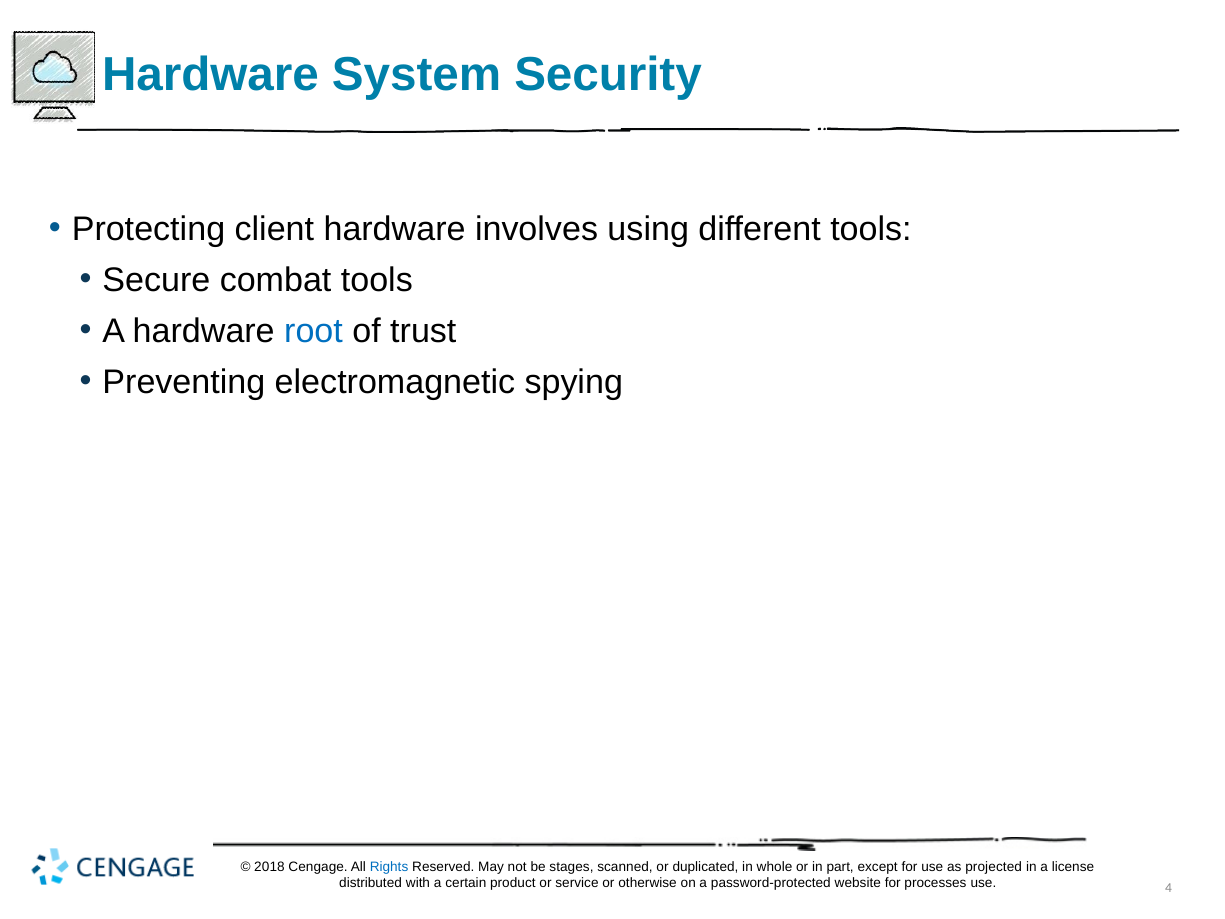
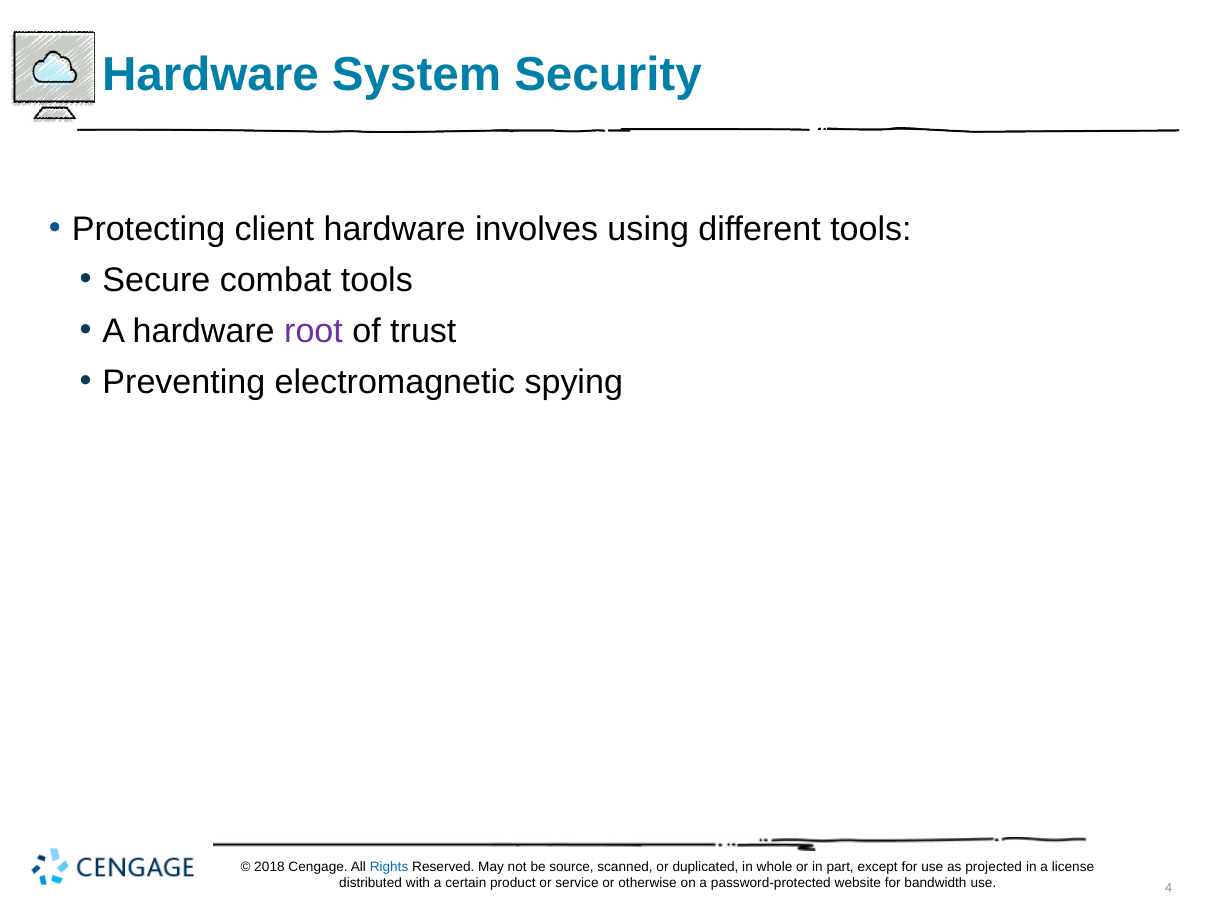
root colour: blue -> purple
stages: stages -> source
processes: processes -> bandwidth
